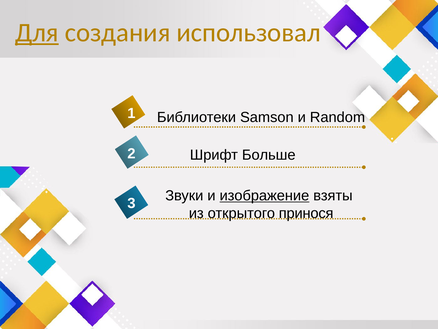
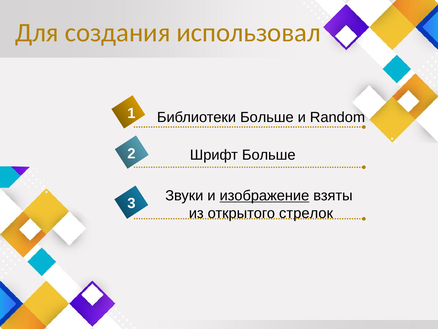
Для underline: present -> none
Библиотеки Samson: Samson -> Больше
принося: принося -> стрелок
